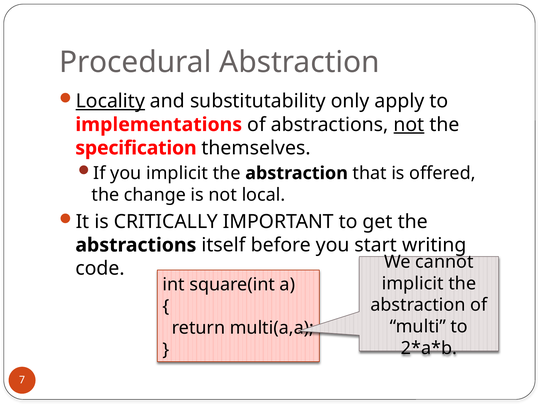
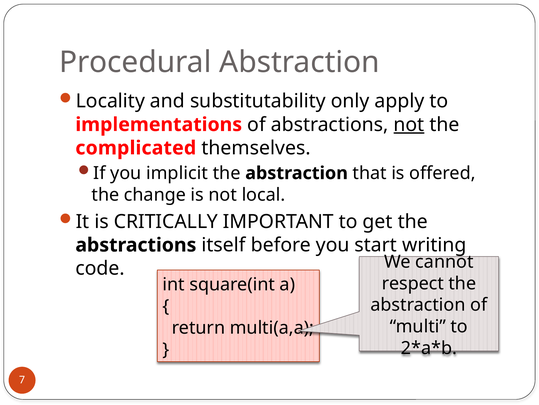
Locality underline: present -> none
specification: specification -> complicated
implicit at (413, 283): implicit -> respect
